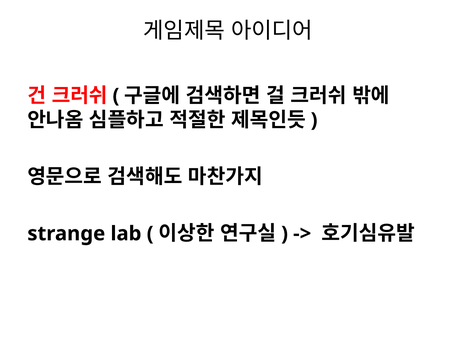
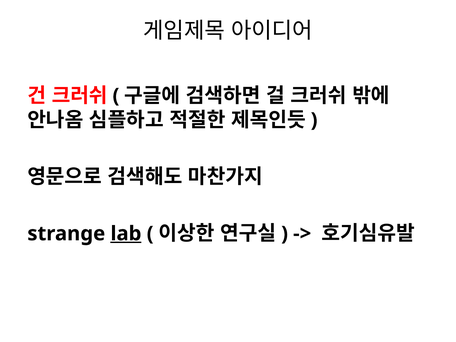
lab underline: none -> present
